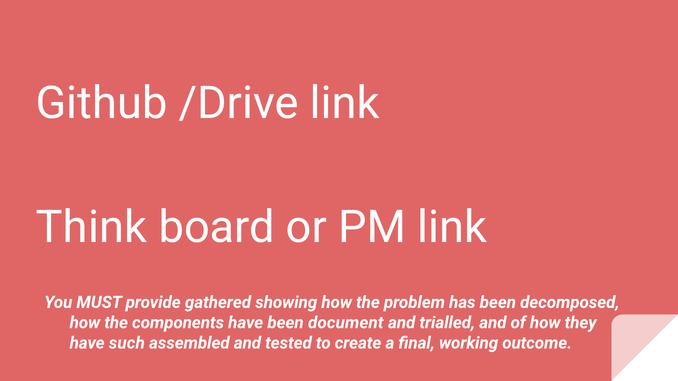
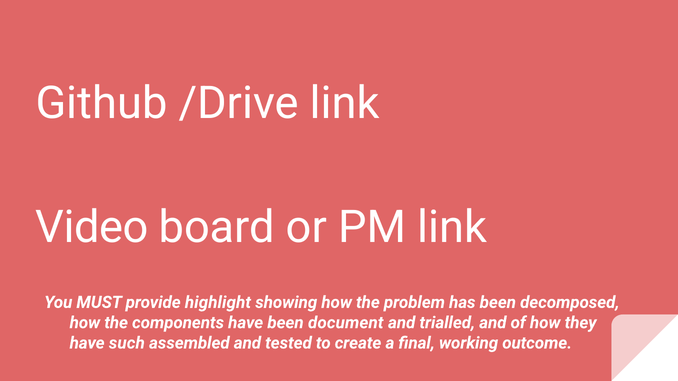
Think: Think -> Video
gathered: gathered -> highlight
